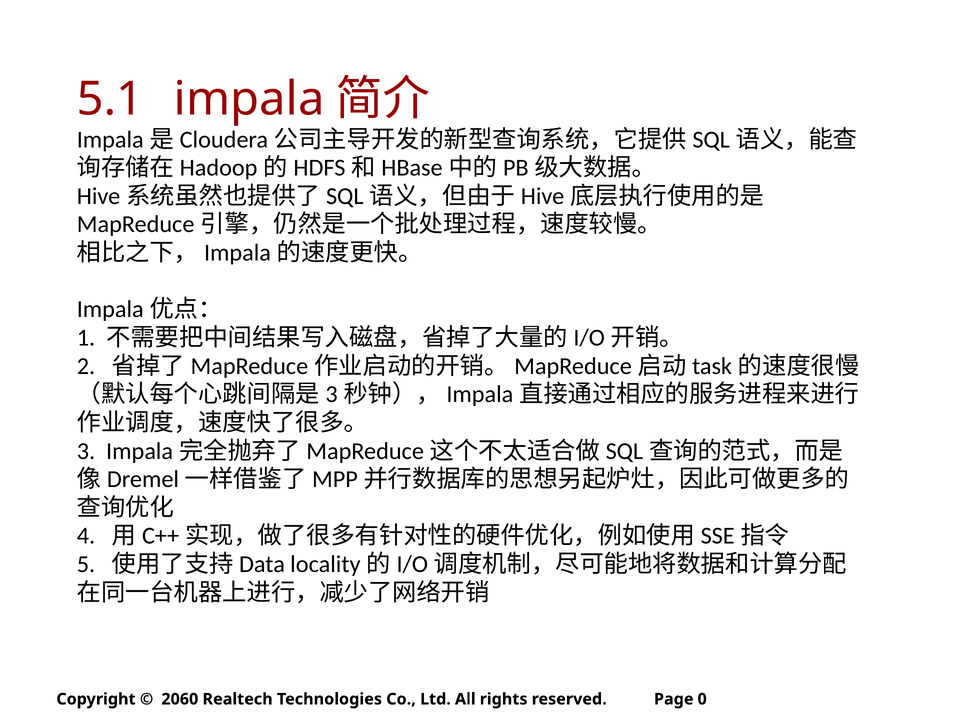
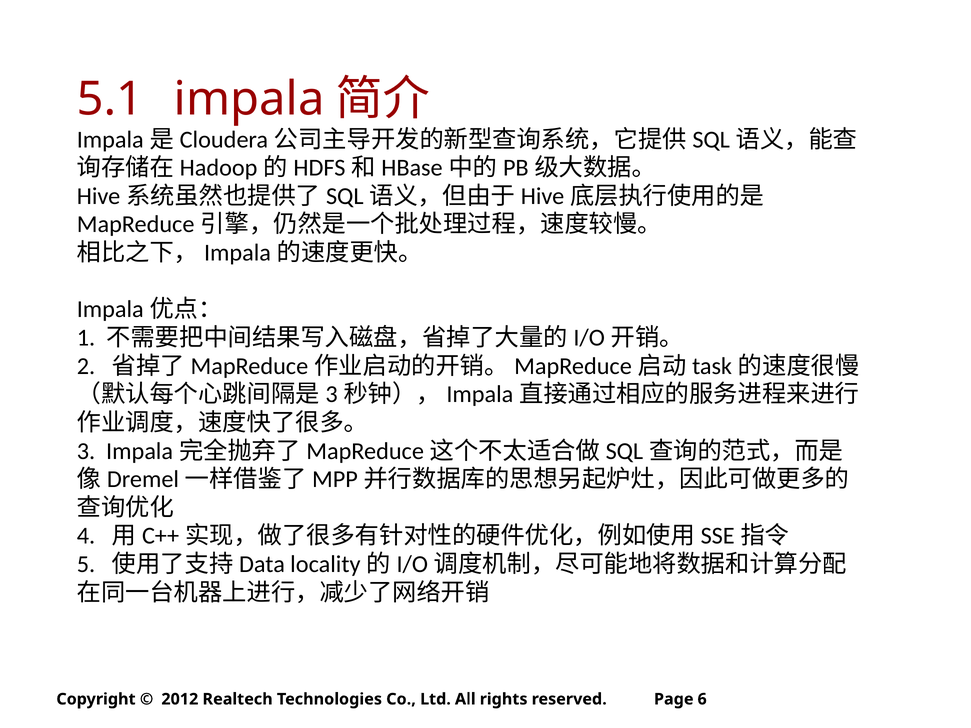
2060: 2060 -> 2012
0: 0 -> 6
